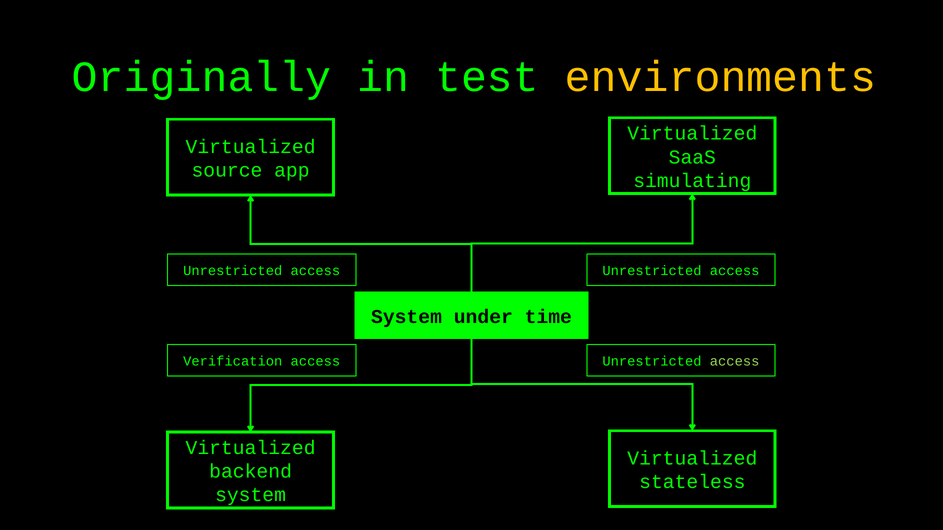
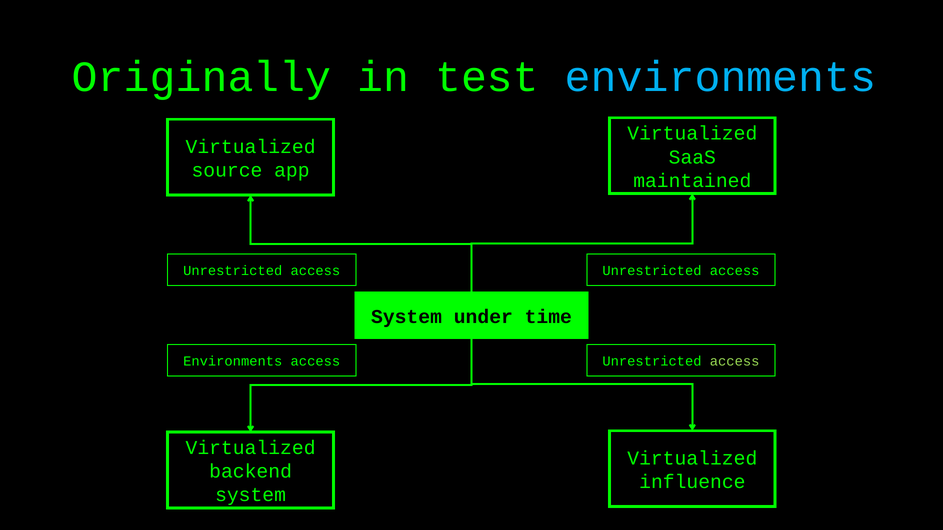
environments at (721, 77) colour: yellow -> light blue
simulating: simulating -> maintained
Verification at (233, 361): Verification -> Environments
stateless: stateless -> influence
